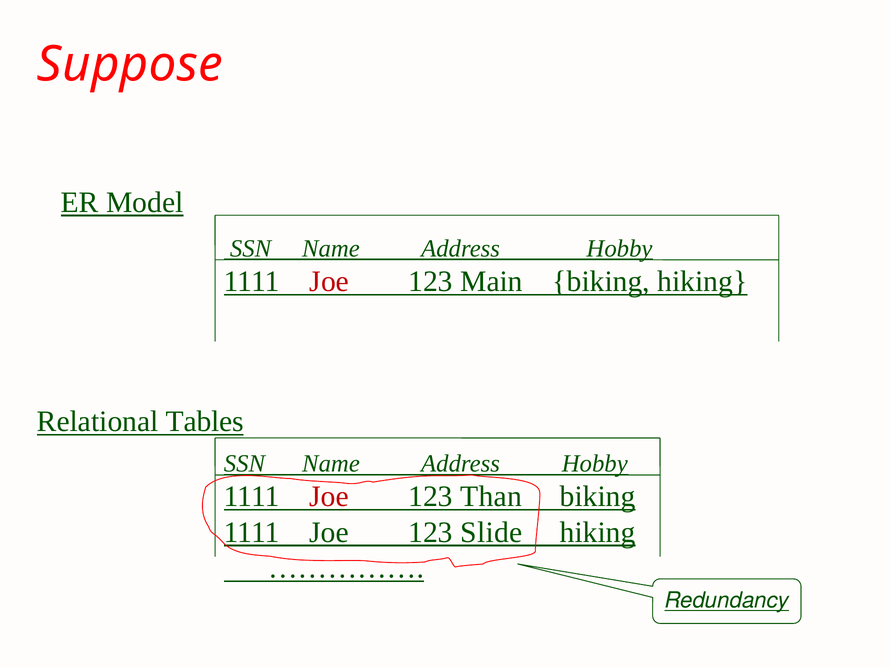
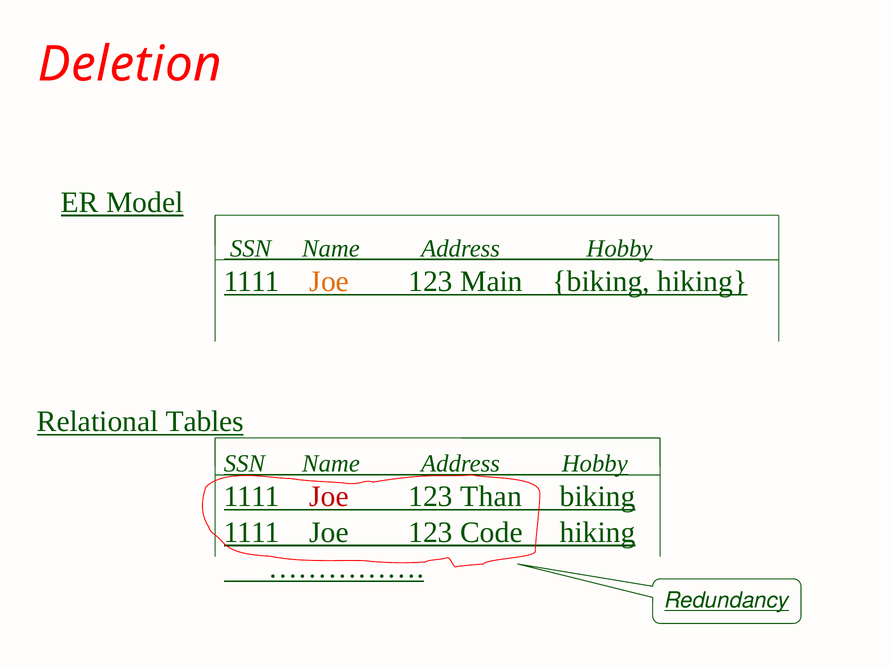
Suppose: Suppose -> Deletion
Joe at (329, 281) colour: red -> orange
Slide: Slide -> Code
